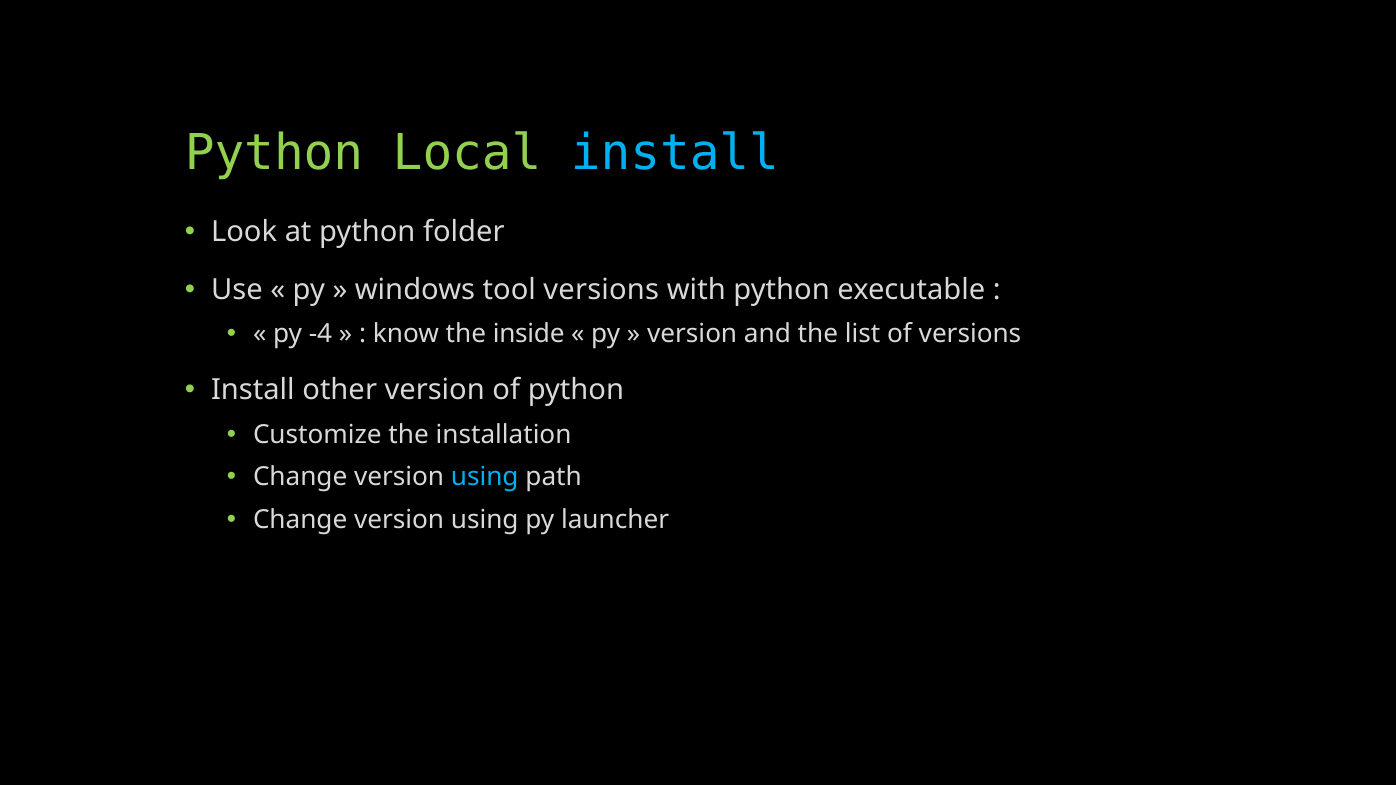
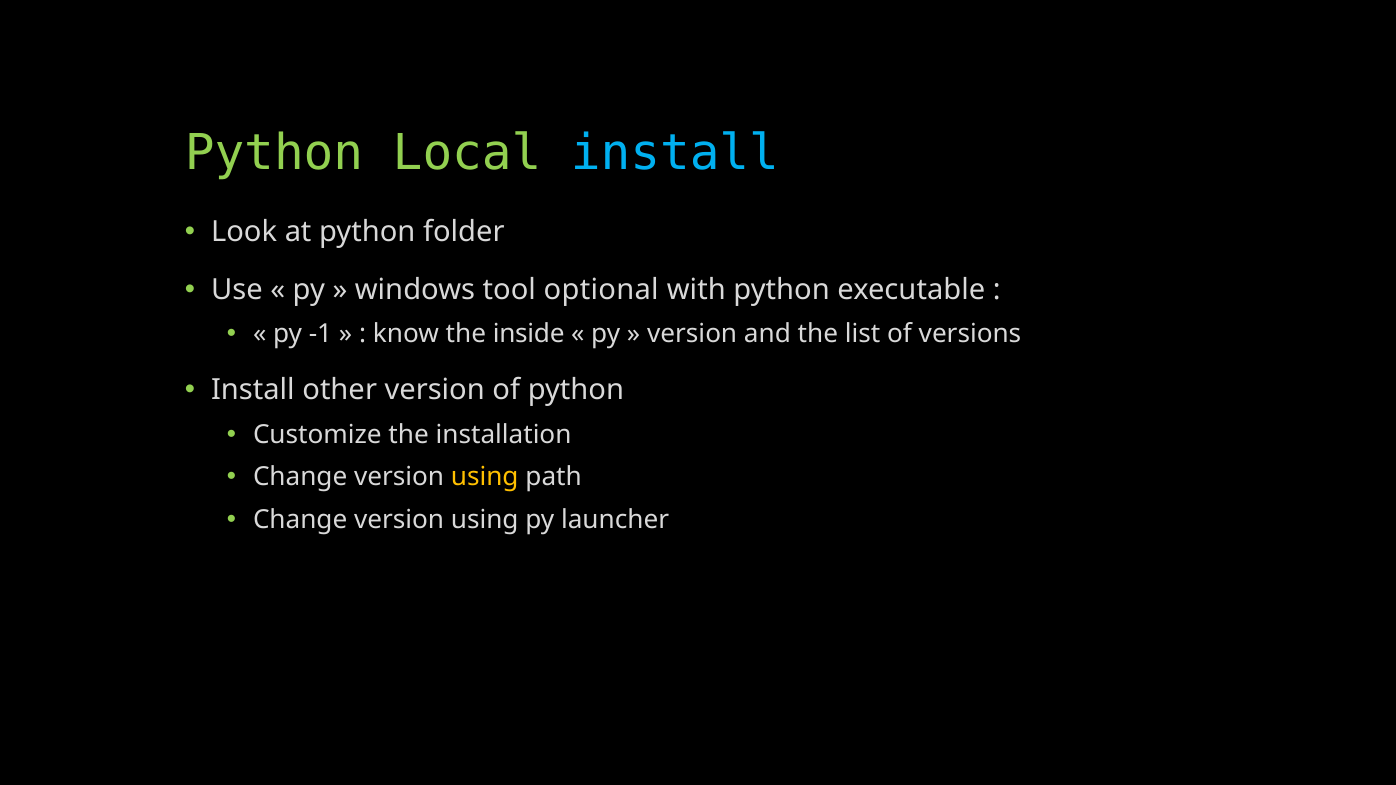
tool versions: versions -> optional
-4: -4 -> -1
using at (485, 477) colour: light blue -> yellow
